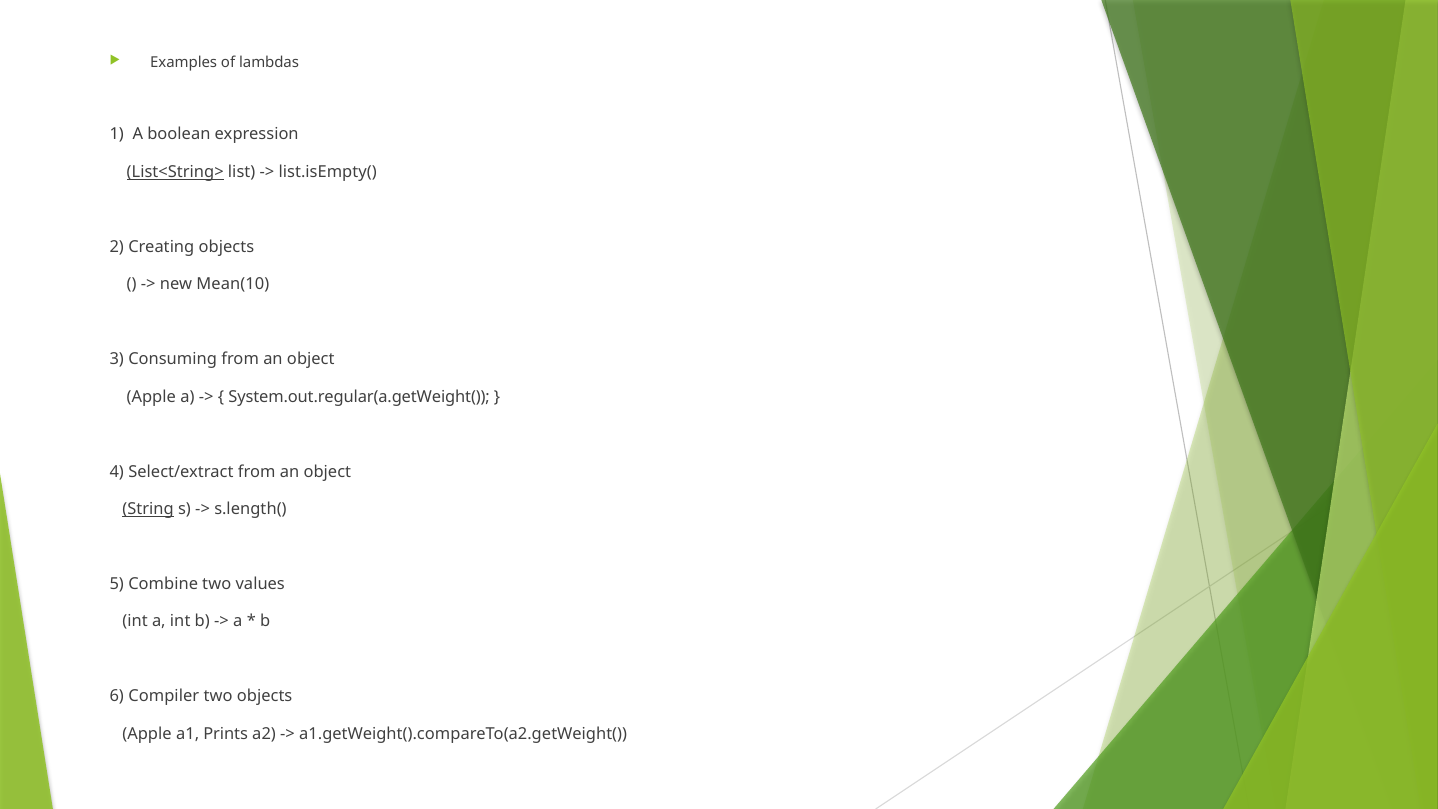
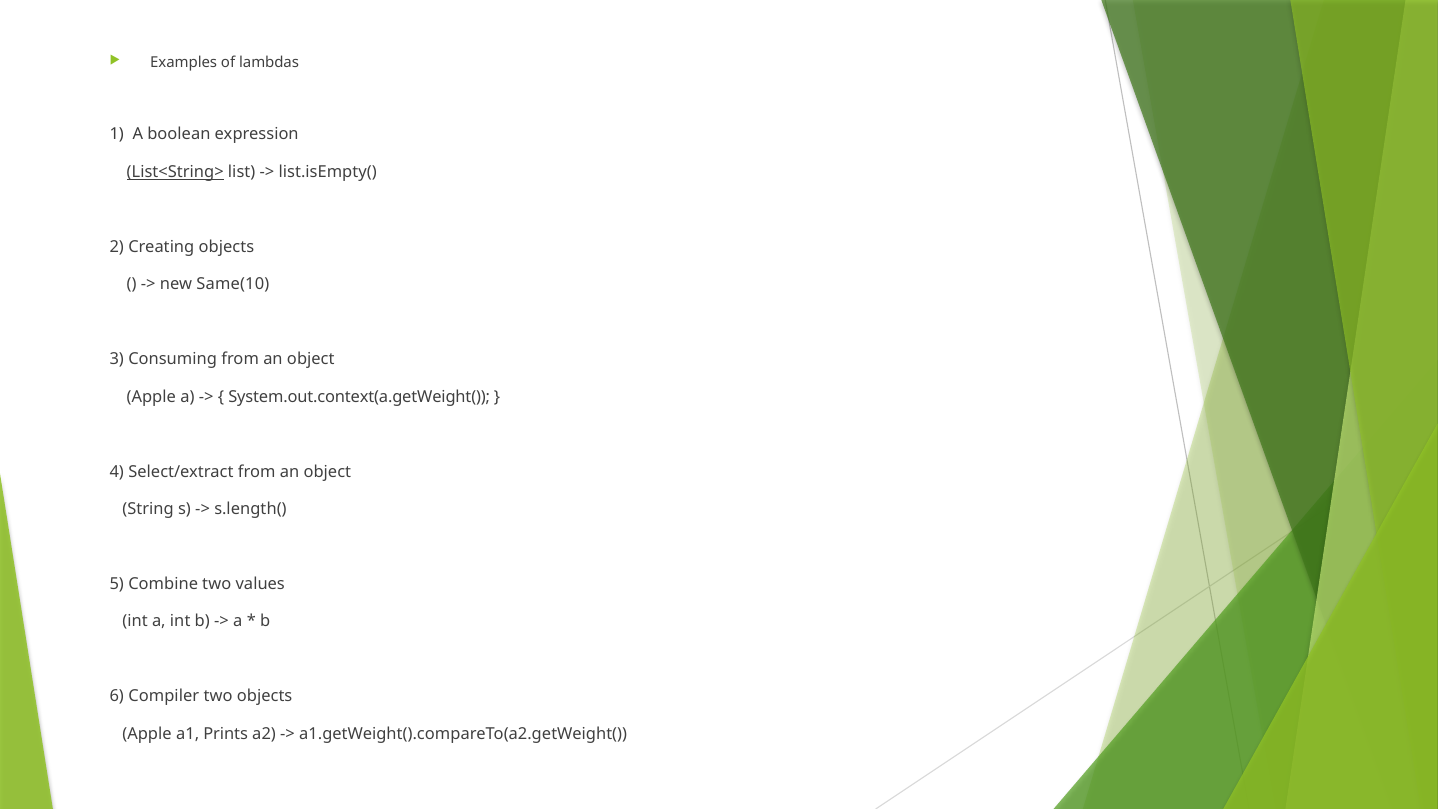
Mean(10: Mean(10 -> Same(10
System.out.regular(a.getWeight(: System.out.regular(a.getWeight( -> System.out.context(a.getWeight(
String underline: present -> none
